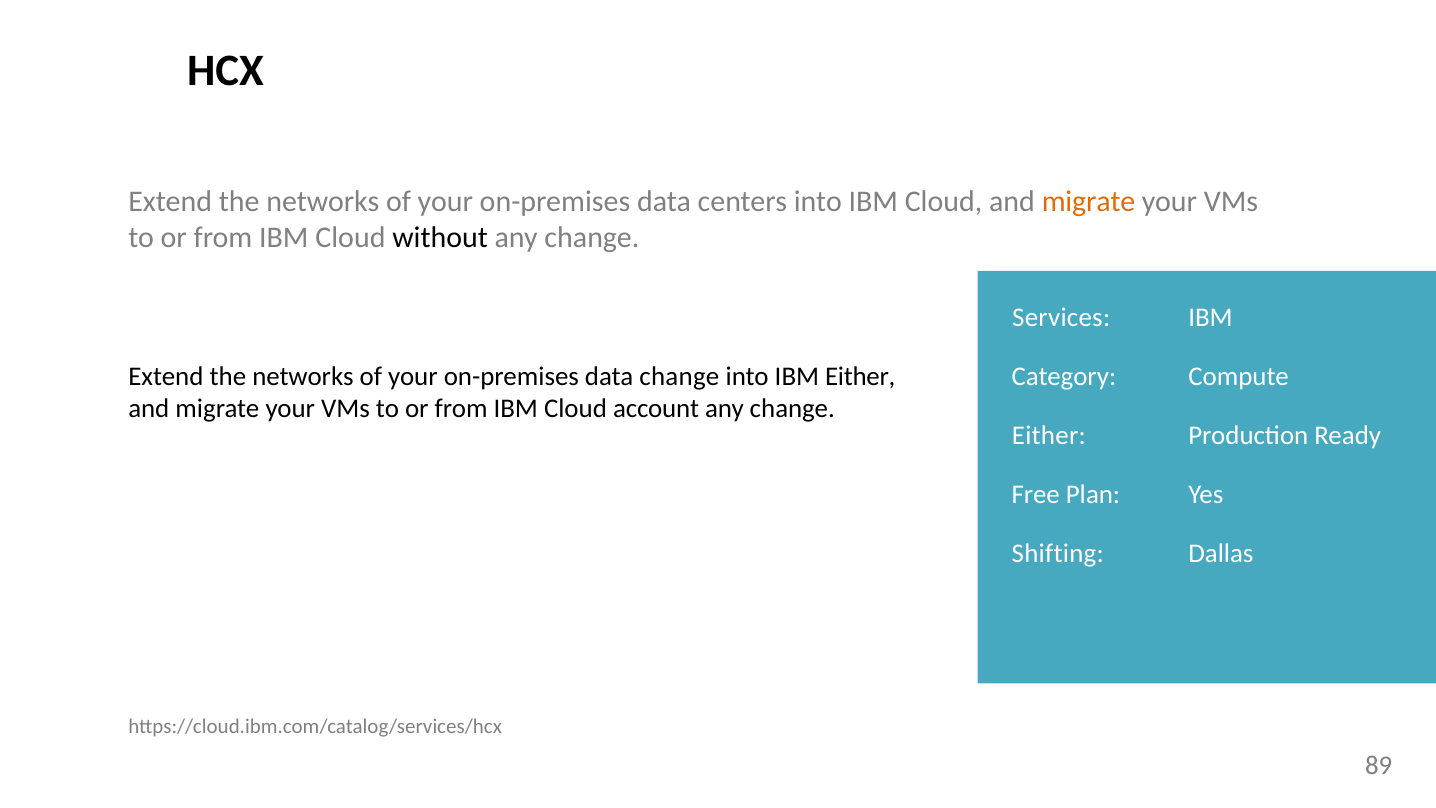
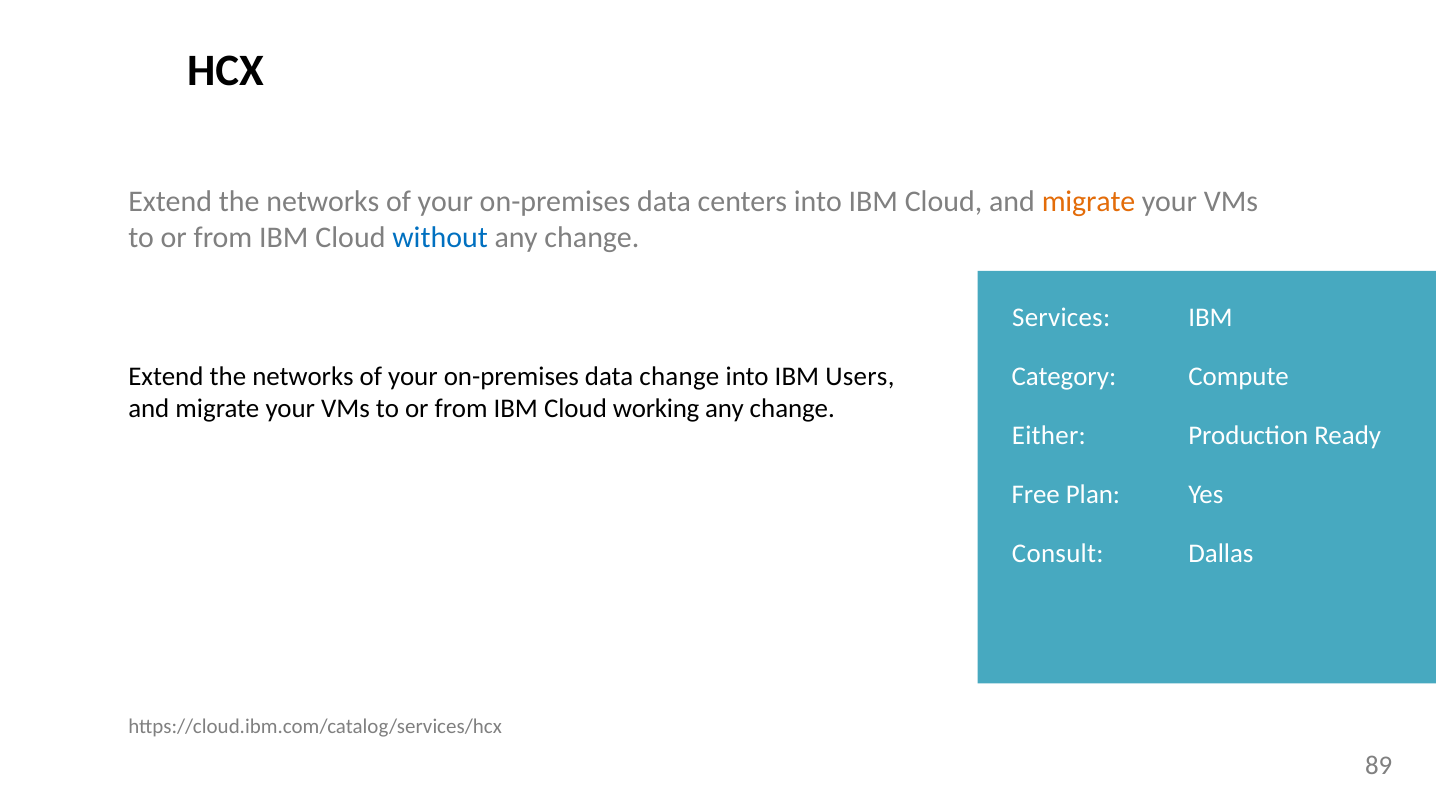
without colour: black -> blue
IBM Either: Either -> Users
account: account -> working
Shifting: Shifting -> Consult
